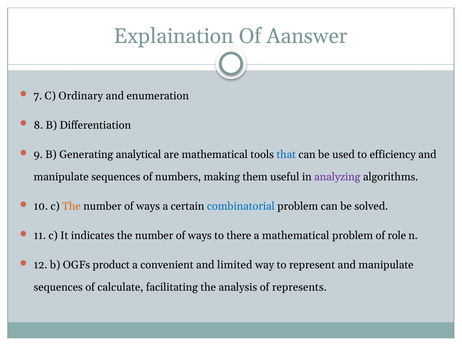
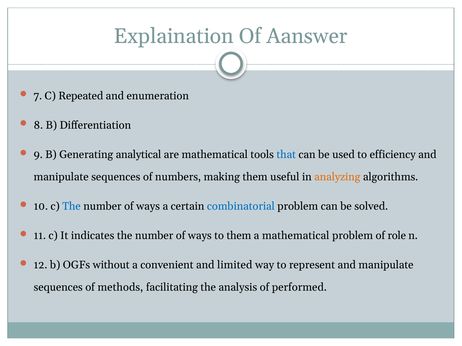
Ordinary: Ordinary -> Repeated
analyzing colour: purple -> orange
The at (71, 207) colour: orange -> blue
to there: there -> them
product: product -> without
calculate: calculate -> methods
represents: represents -> performed
